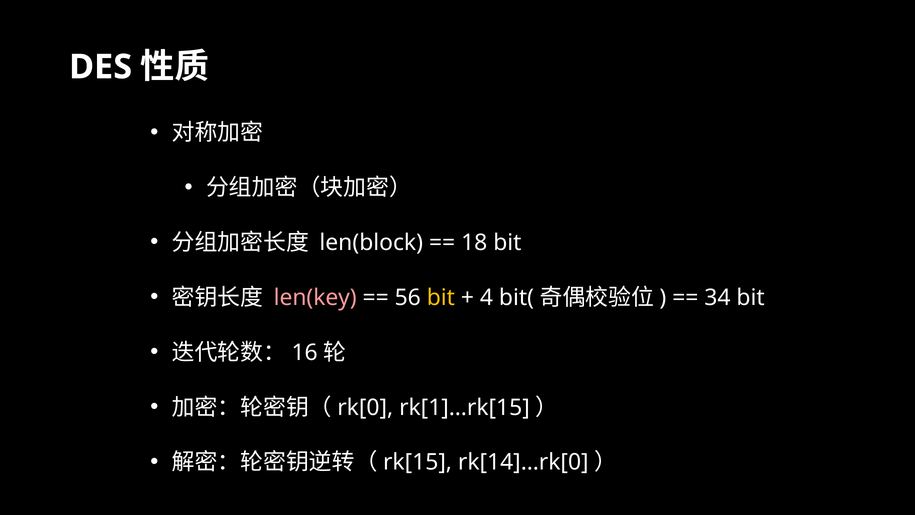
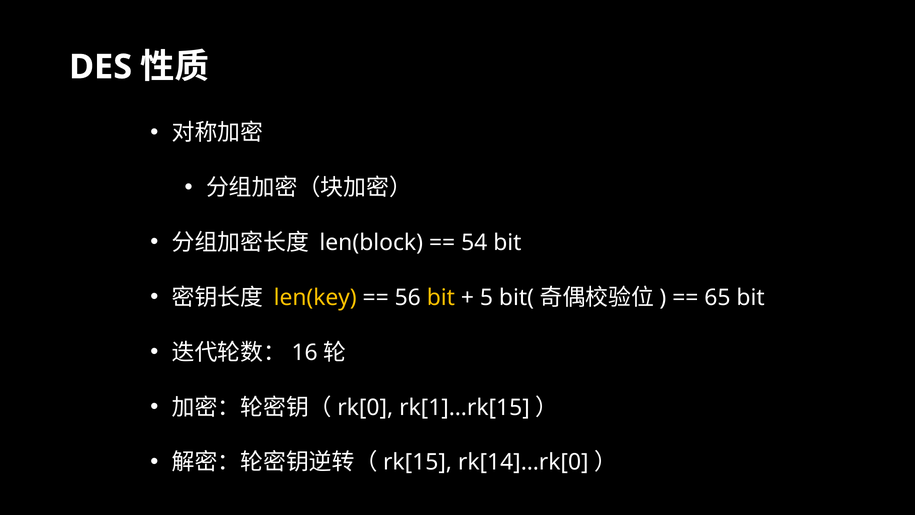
18: 18 -> 54
len(key colour: pink -> yellow
4: 4 -> 5
34: 34 -> 65
